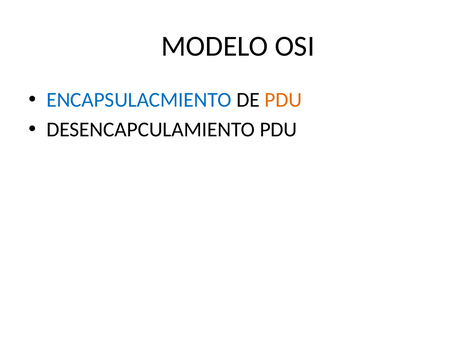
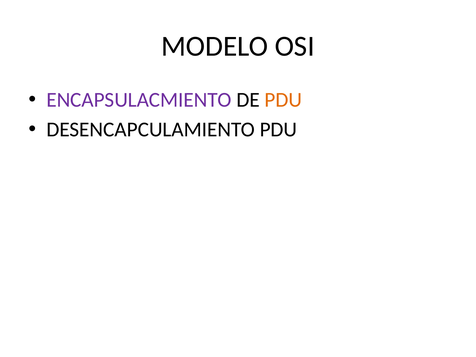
ENCAPSULACMIENTO colour: blue -> purple
